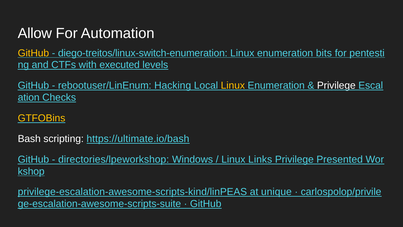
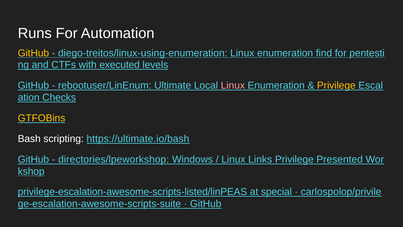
Allow: Allow -> Runs
diego-treitos/linux-switch-enumeration: diego-treitos/linux-switch-enumeration -> diego-treitos/linux-using-enumeration
bits: bits -> find
Hacking: Hacking -> Ultimate
Linux at (233, 86) colour: yellow -> pink
Privilege at (336, 86) colour: white -> yellow
privilege-escalation-awesome-scripts-kind/linPEAS: privilege-escalation-awesome-scripts-kind/linPEAS -> privilege-escalation-awesome-scripts-listed/linPEAS
unique: unique -> special
